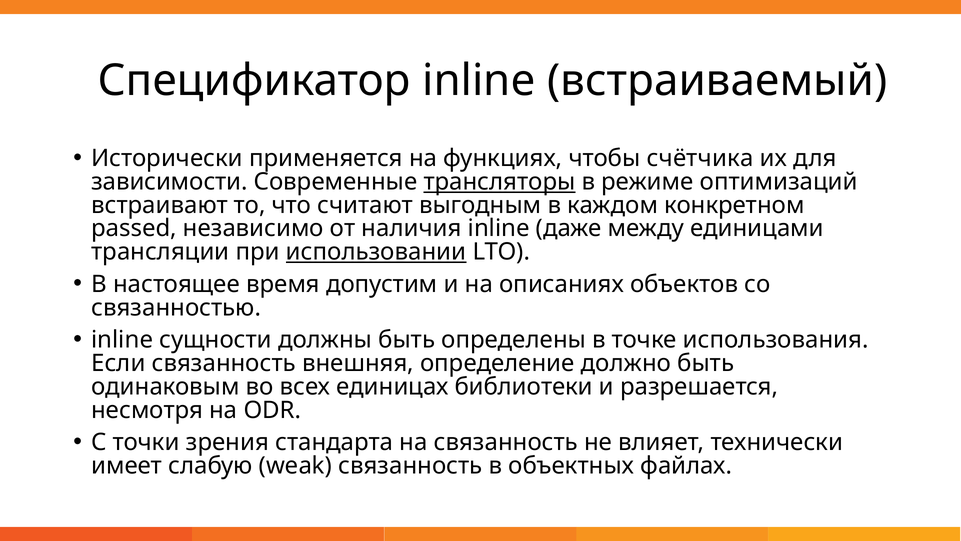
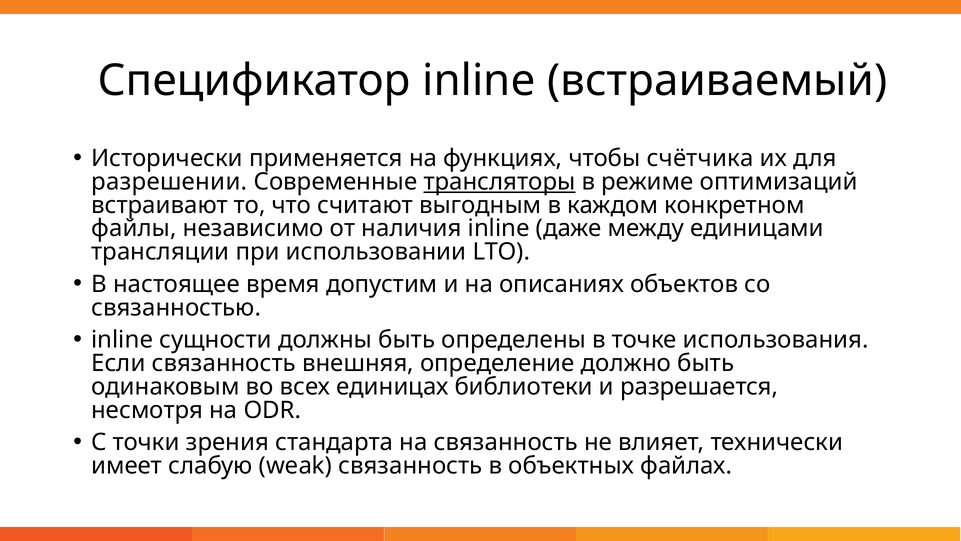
зависимости: зависимости -> разрешении
passed: passed -> файлы
использовании underline: present -> none
